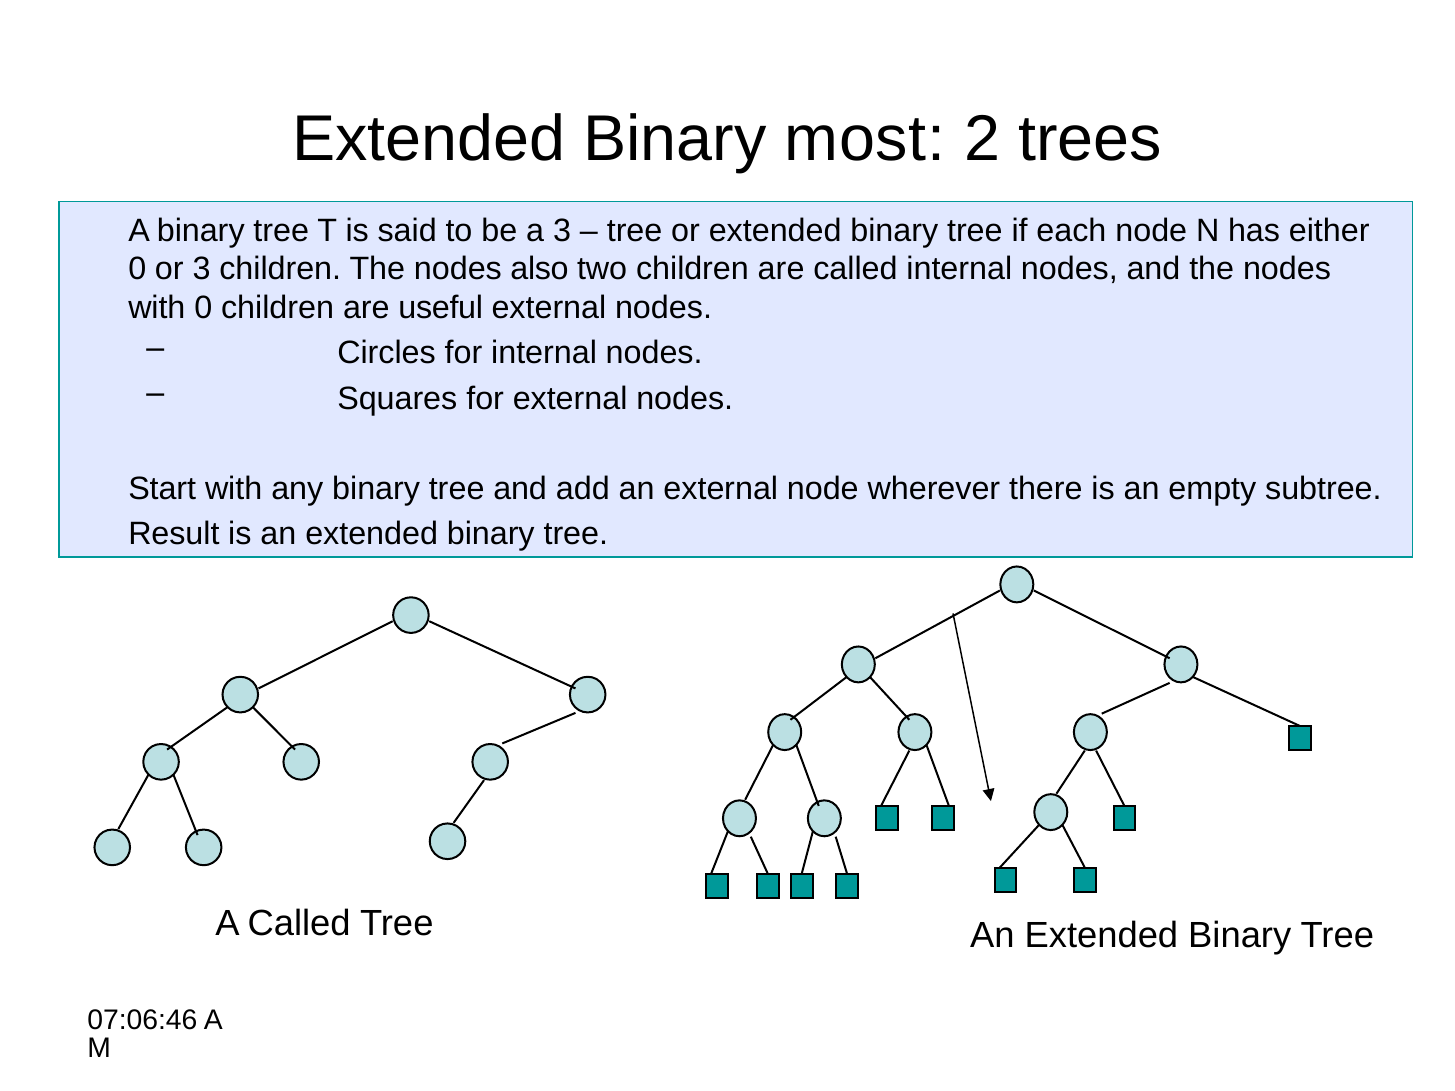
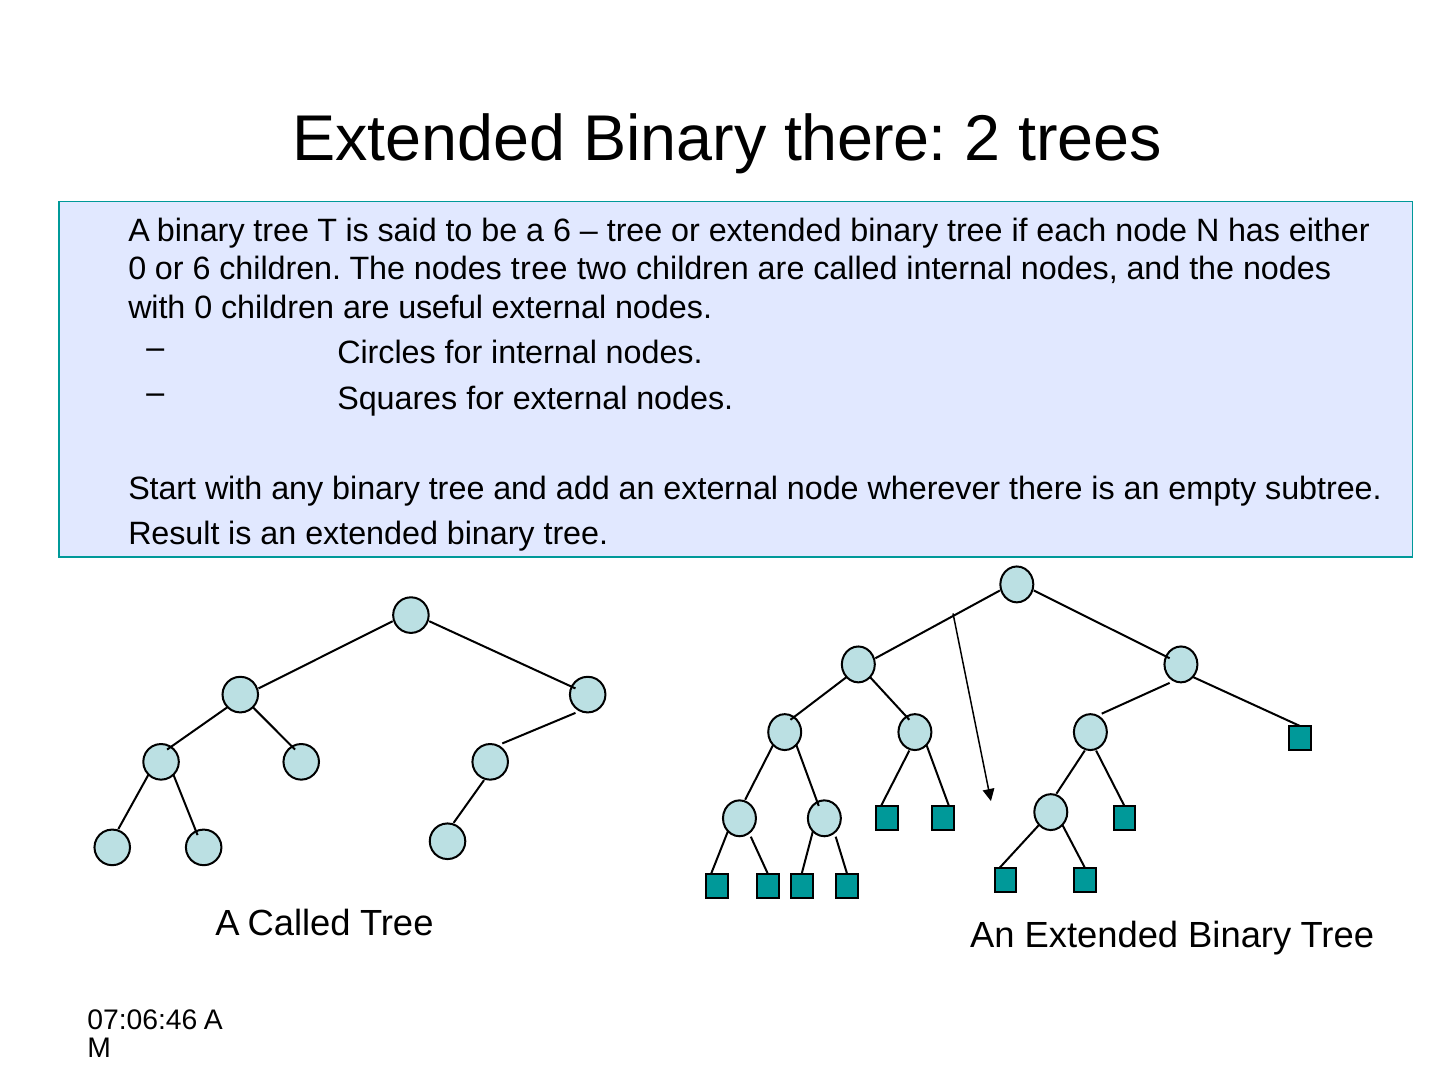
Binary most: most -> there
a 3: 3 -> 6
or 3: 3 -> 6
nodes also: also -> tree
